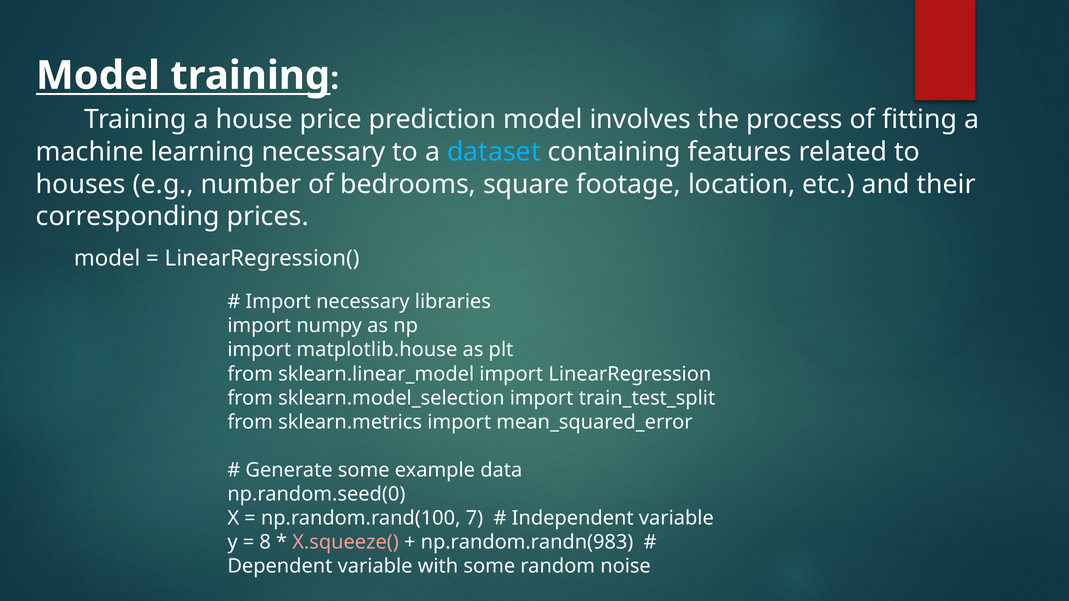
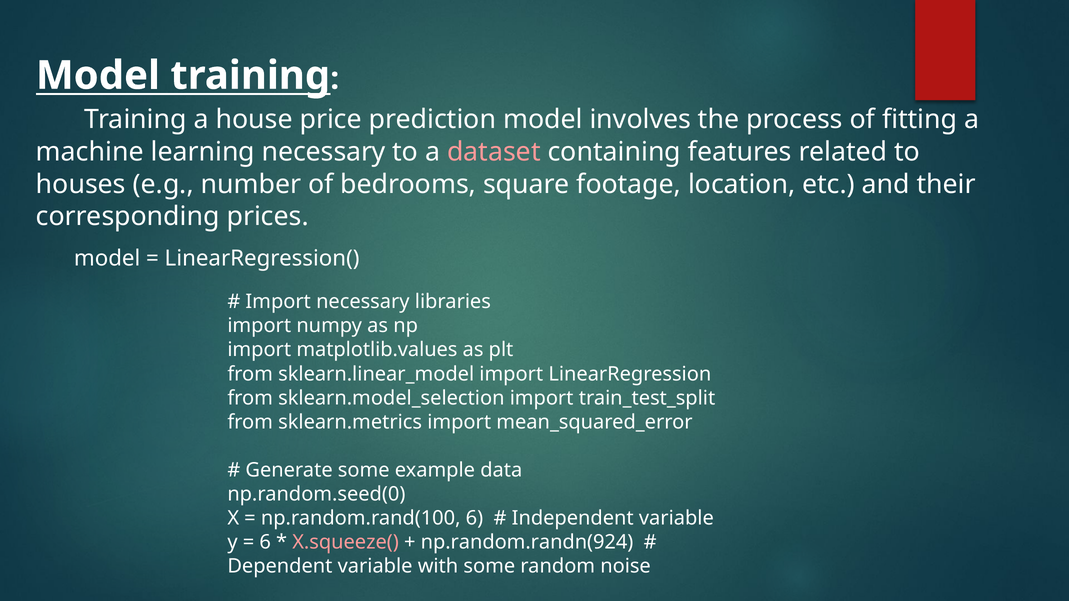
dataset colour: light blue -> pink
matplotlib.house: matplotlib.house -> matplotlib.values
np.random.rand(100 7: 7 -> 6
8 at (265, 542): 8 -> 6
np.random.randn(983: np.random.randn(983 -> np.random.randn(924
